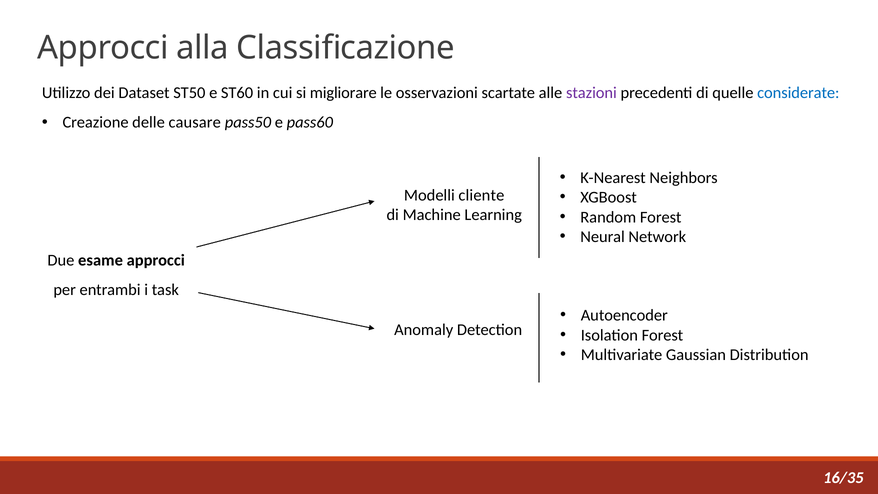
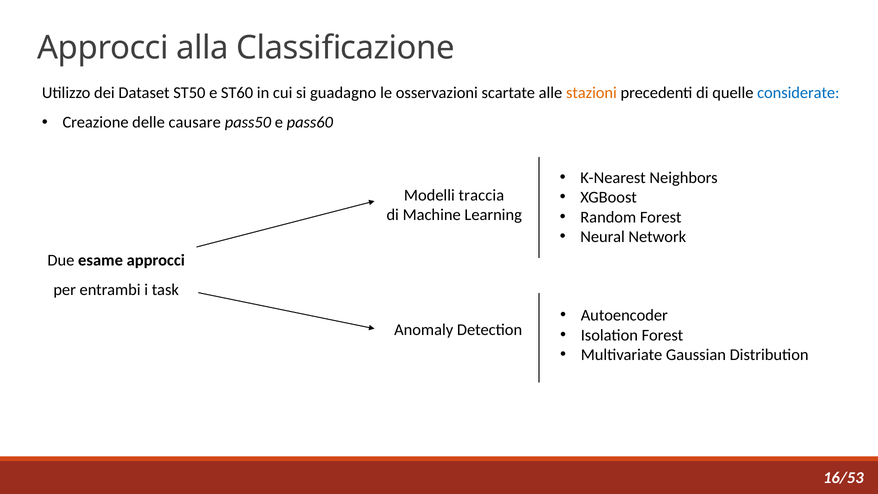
migliorare: migliorare -> guadagno
stazioni colour: purple -> orange
cliente: cliente -> traccia
16/35: 16/35 -> 16/53
